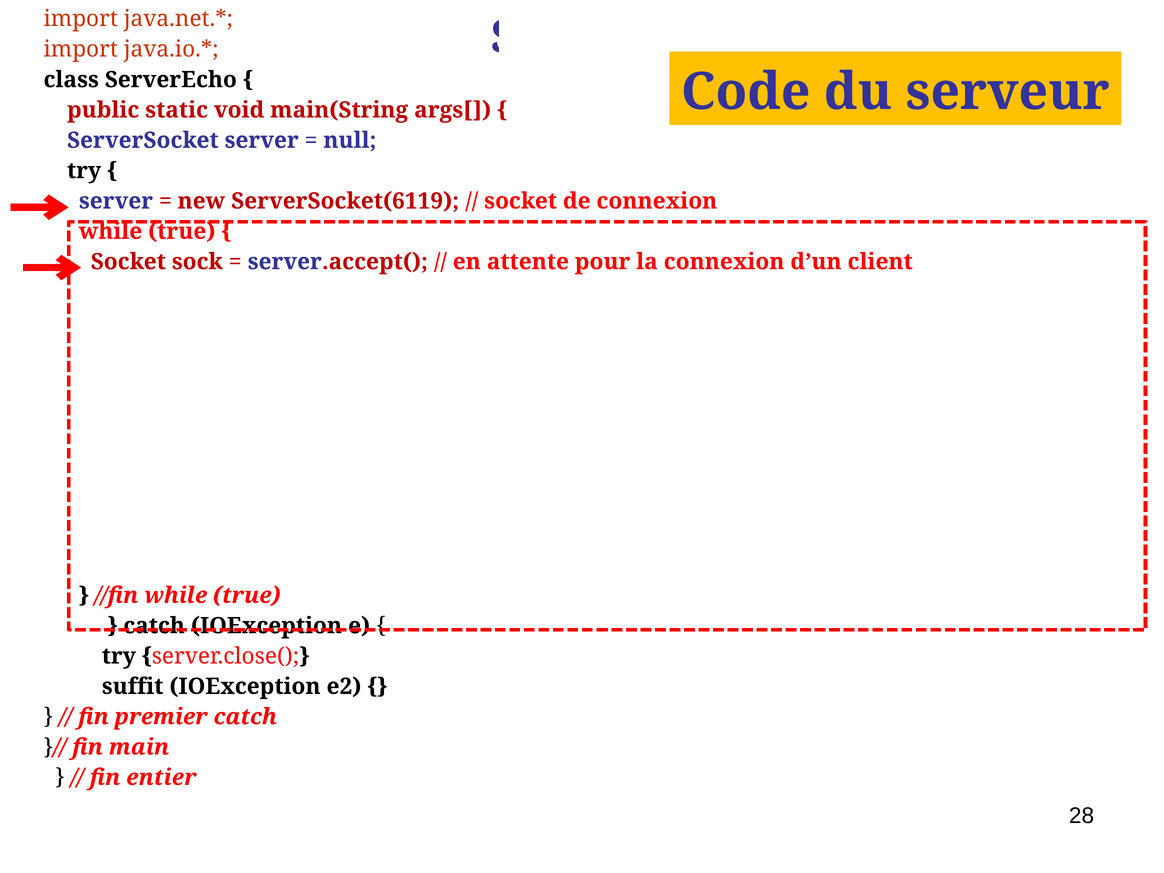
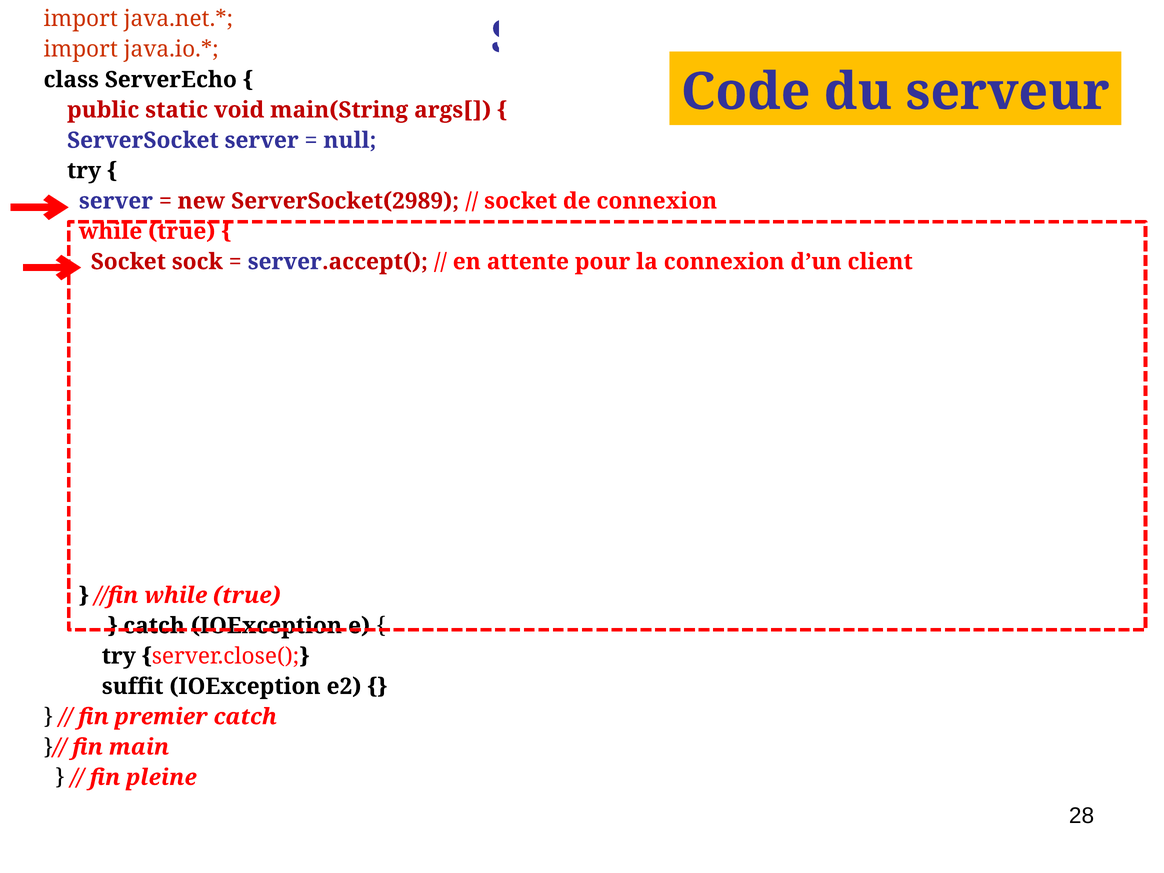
ServerSocket(6119: ServerSocket(6119 -> ServerSocket(2989
entier: entier -> pleine
